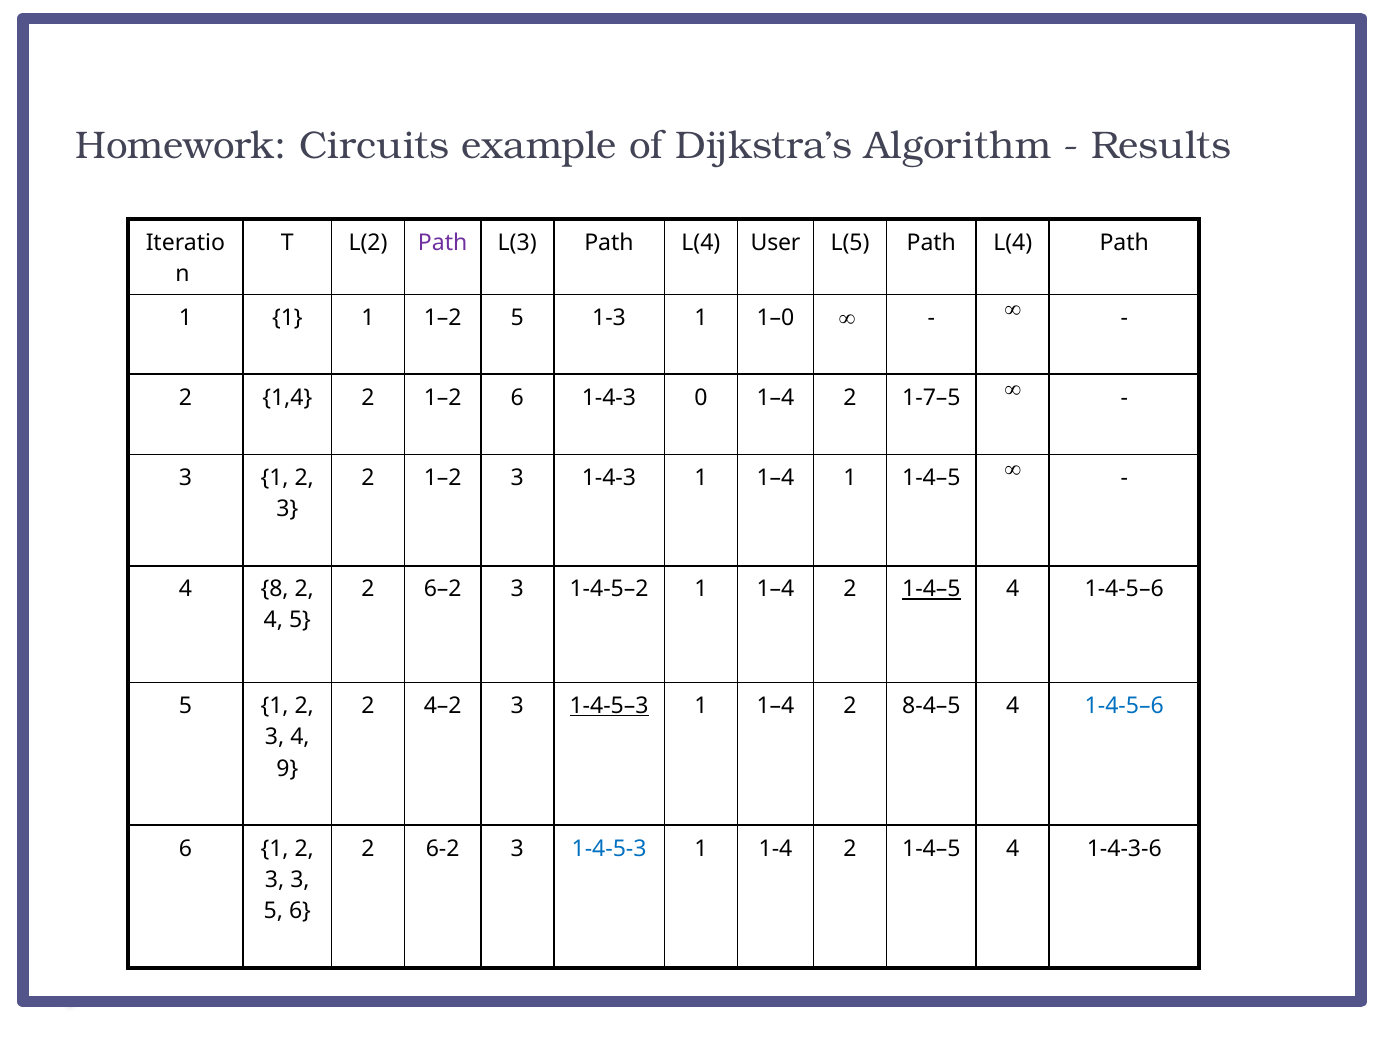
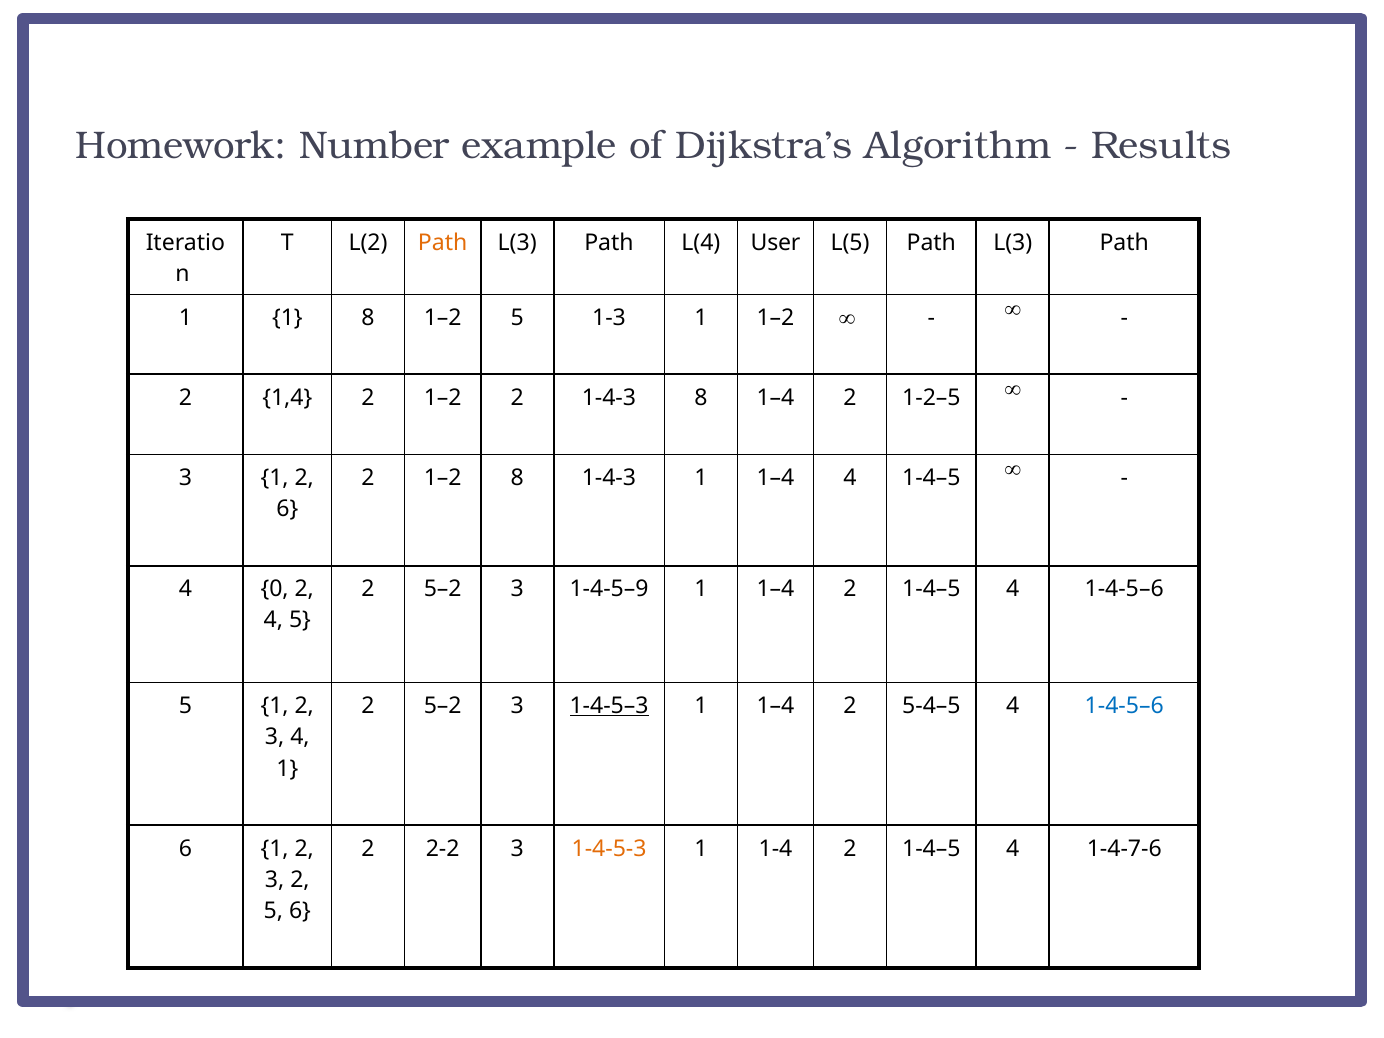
Circuits: Circuits -> Number
Path at (443, 242) colour: purple -> orange
L(5 Path L(4: L(4 -> L(3
1 1 1: 1 -> 8
1 1–0: 1–0 -> 1–2
1–2 6: 6 -> 2
1-4-3 0: 0 -> 8
1-7–5: 1-7–5 -> 1-2–5
1–2 3: 3 -> 8
1–4 1: 1 -> 4
3 at (287, 509): 3 -> 6
8: 8 -> 0
6–2 at (443, 589): 6–2 -> 5–2
1-4-5–2: 1-4-5–2 -> 1-4-5–9
1-4–5 at (931, 589) underline: present -> none
4–2 at (443, 706): 4–2 -> 5–2
8-4–5: 8-4–5 -> 5-4–5
9 at (287, 769): 9 -> 1
6-2: 6-2 -> 2-2
1-4-5-3 colour: blue -> orange
1-4-3-6: 1-4-3-6 -> 1-4-7-6
3 3: 3 -> 2
